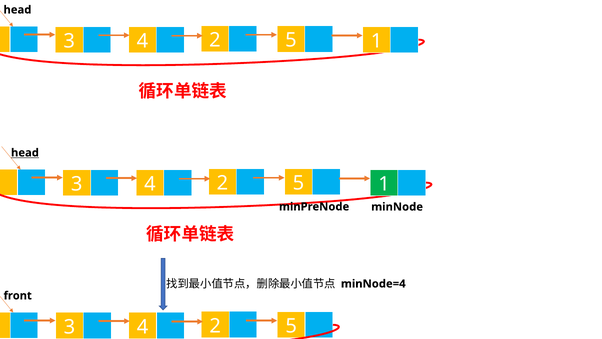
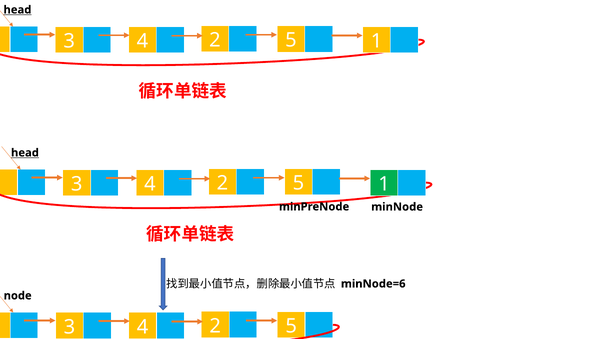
head at (17, 10) underline: none -> present
minNode=4: minNode=4 -> minNode=6
front: front -> node
